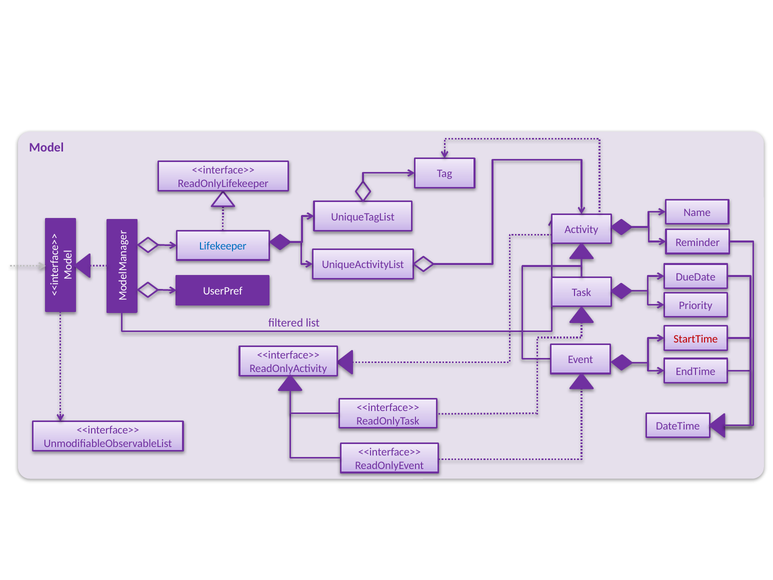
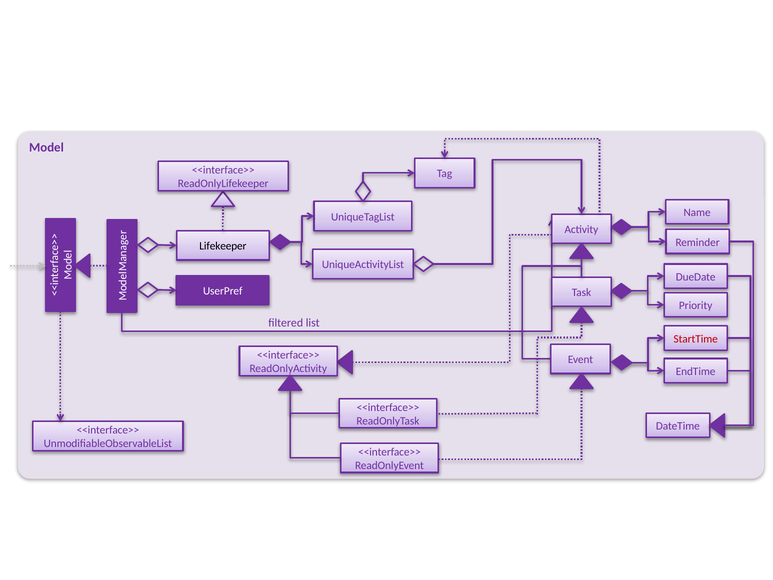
Lifekeeper colour: blue -> black
